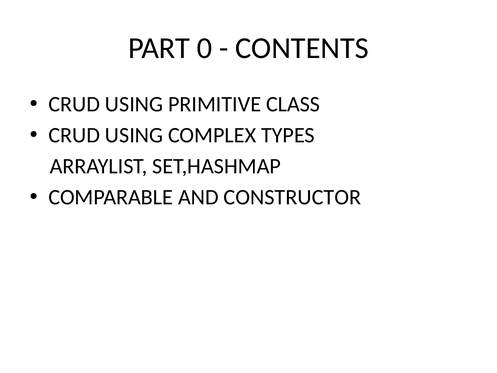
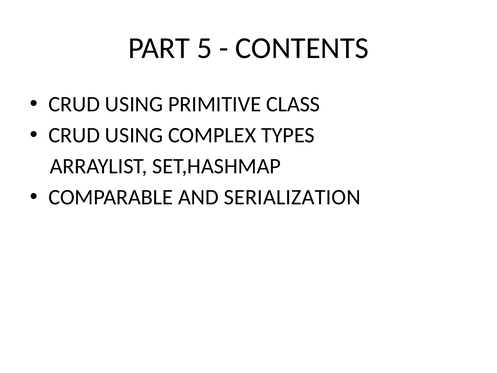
0: 0 -> 5
CONSTRUCTOR: CONSTRUCTOR -> SERIALIZATION
